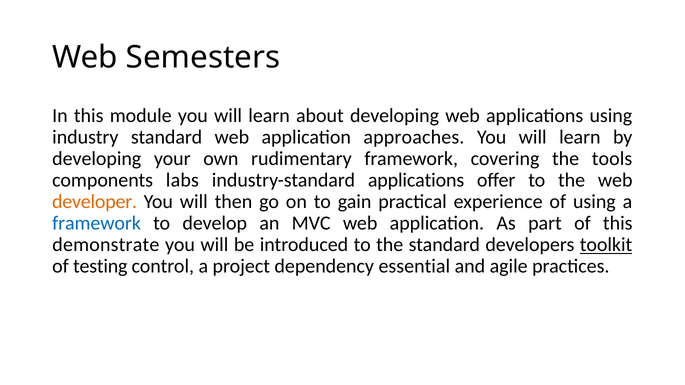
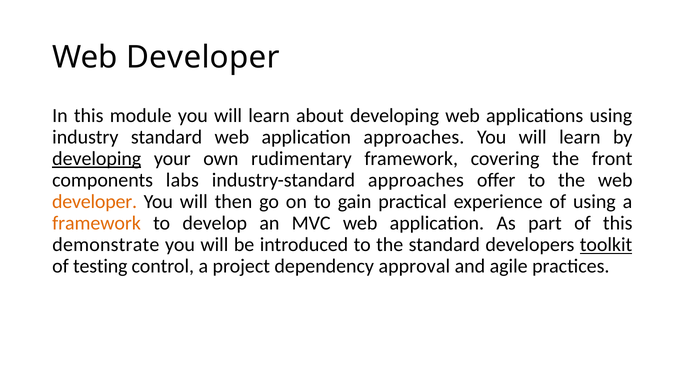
Semesters at (203, 58): Semesters -> Developer
developing at (97, 159) underline: none -> present
tools: tools -> front
industry-standard applications: applications -> approaches
framework at (97, 223) colour: blue -> orange
essential: essential -> approval
